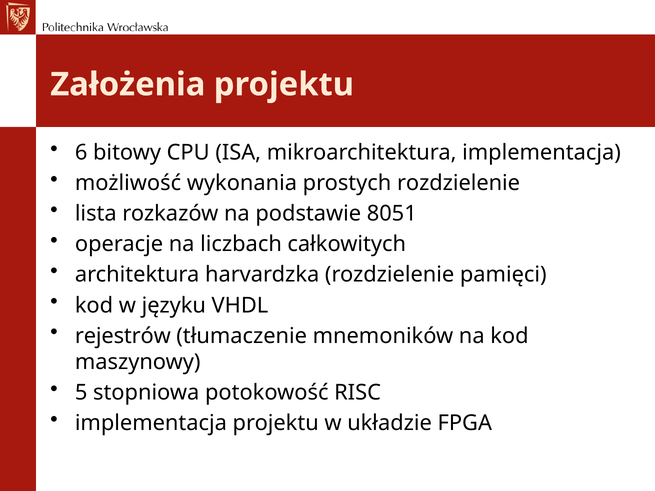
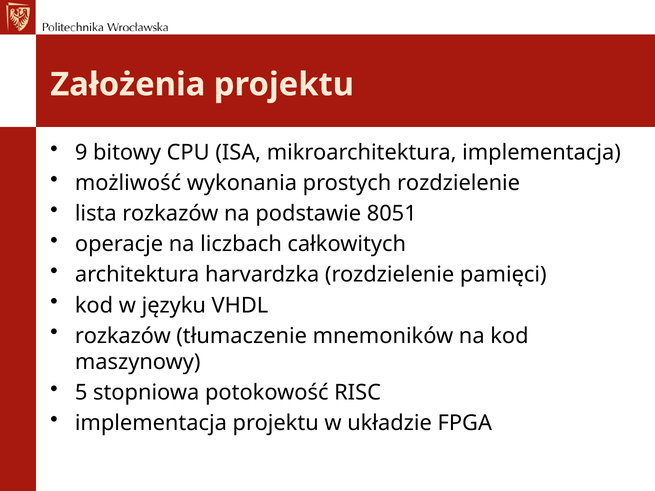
6: 6 -> 9
rejestrów at (123, 336): rejestrów -> rozkazów
